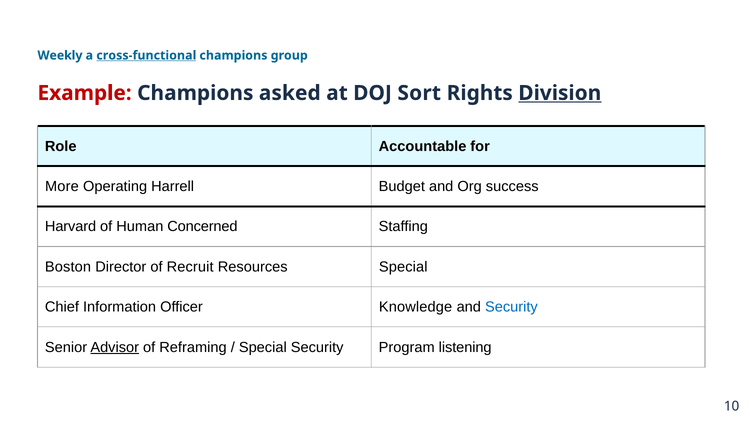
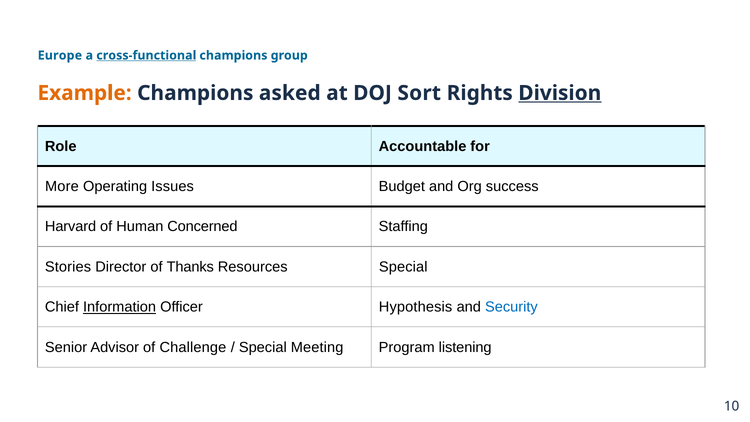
Weekly: Weekly -> Europe
Example colour: red -> orange
Harrell: Harrell -> Issues
Boston: Boston -> Stories
Recruit: Recruit -> Thanks
Information underline: none -> present
Knowledge: Knowledge -> Hypothesis
Advisor underline: present -> none
Reframing: Reframing -> Challenge
Special Security: Security -> Meeting
